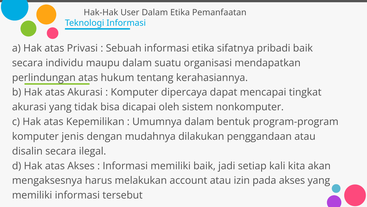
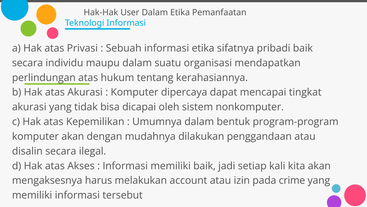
komputer jenis: jenis -> akan
pada akses: akses -> crime
